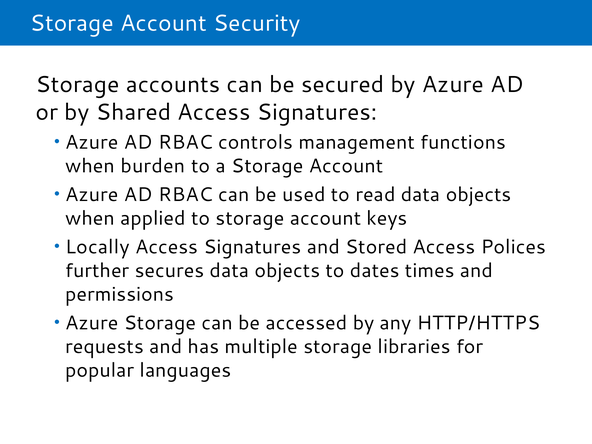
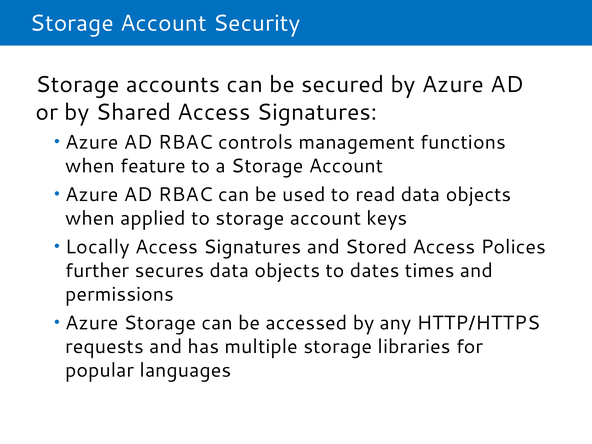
burden: burden -> feature
